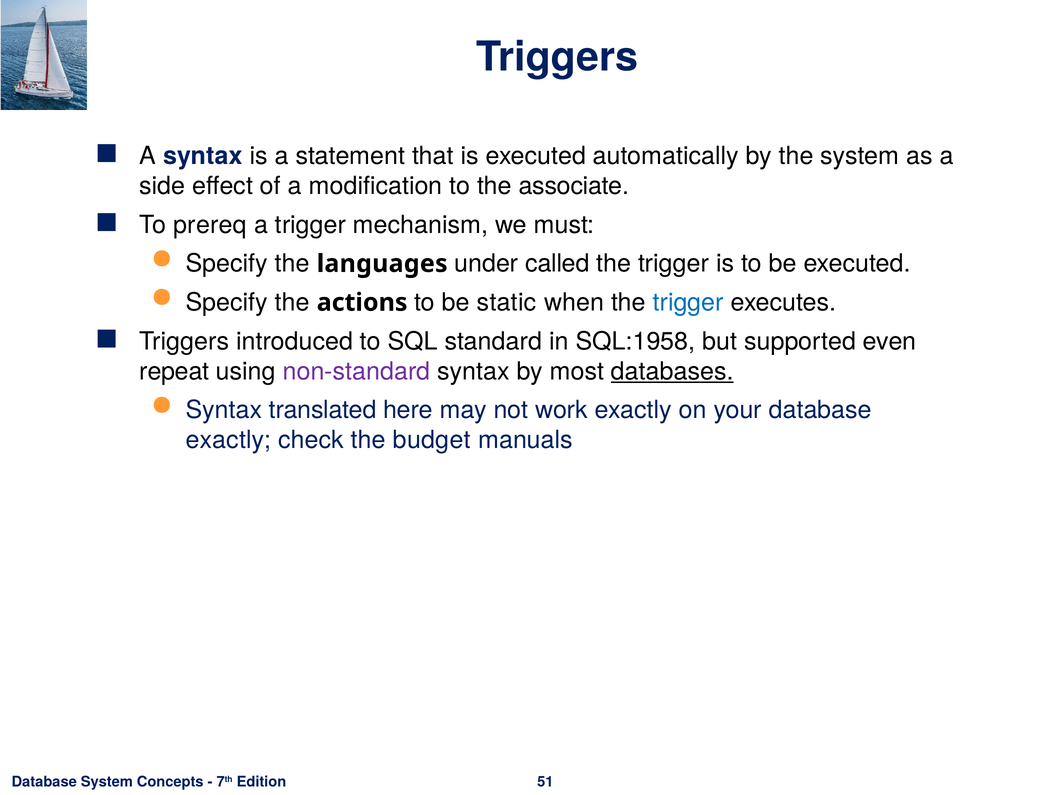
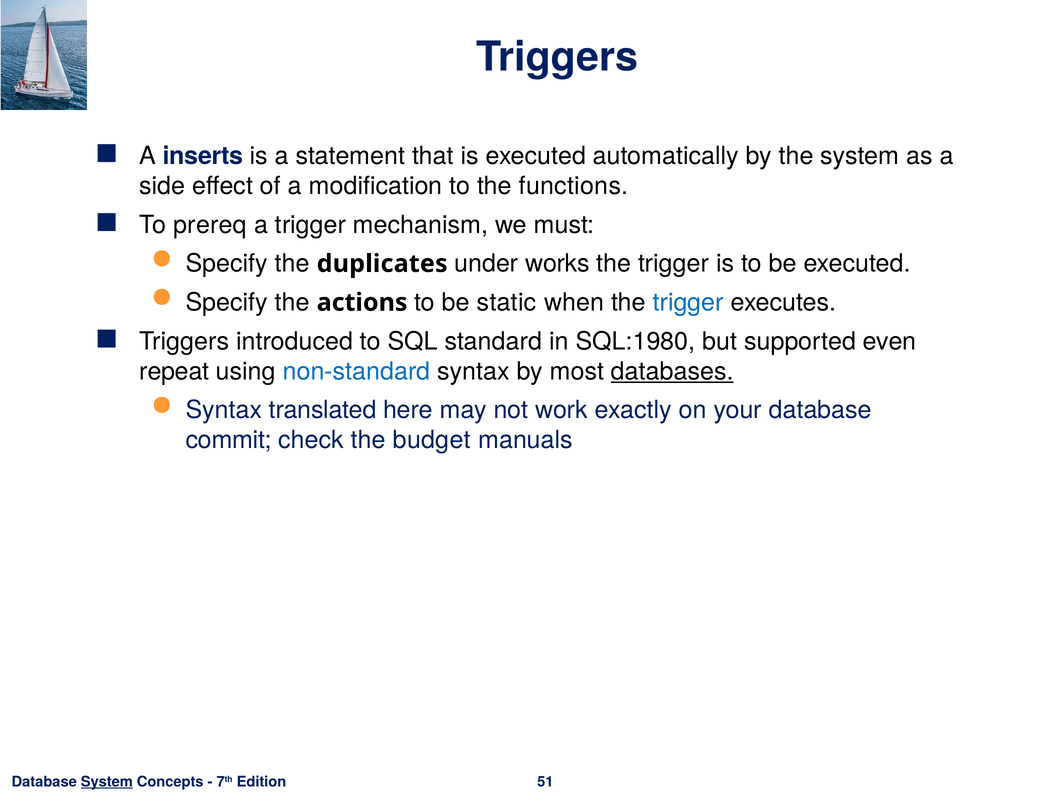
A syntax: syntax -> inserts
associate: associate -> functions
languages: languages -> duplicates
called: called -> works
SQL:1958: SQL:1958 -> SQL:1980
non-standard colour: purple -> blue
exactly at (229, 440): exactly -> commit
System at (107, 782) underline: none -> present
